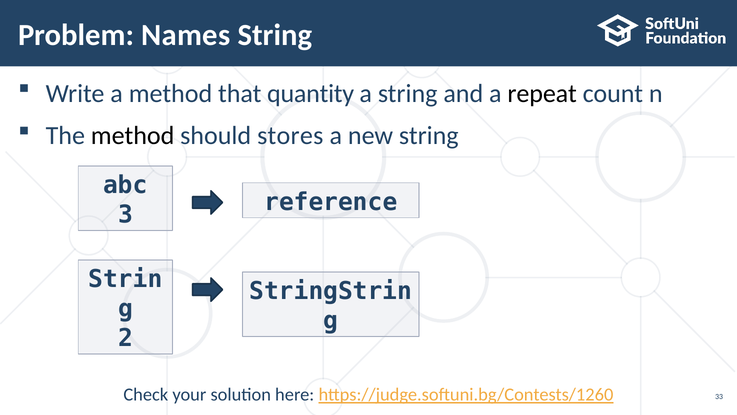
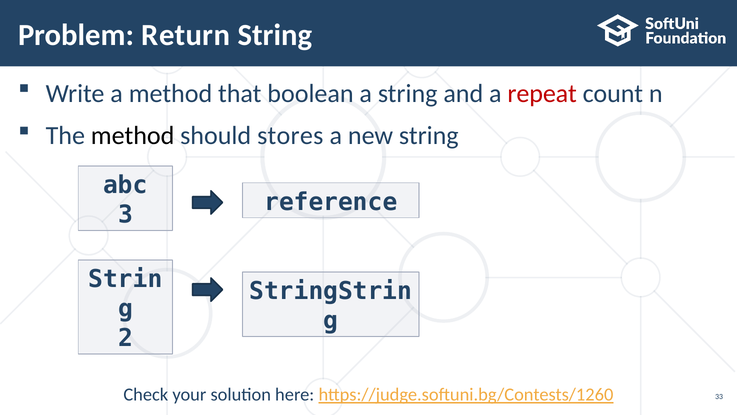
Names: Names -> Return
quantity: quantity -> boolean
repeat colour: black -> red
